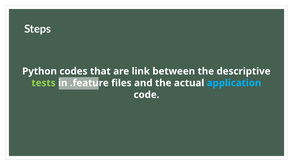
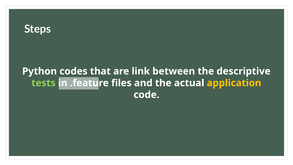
application colour: light blue -> yellow
